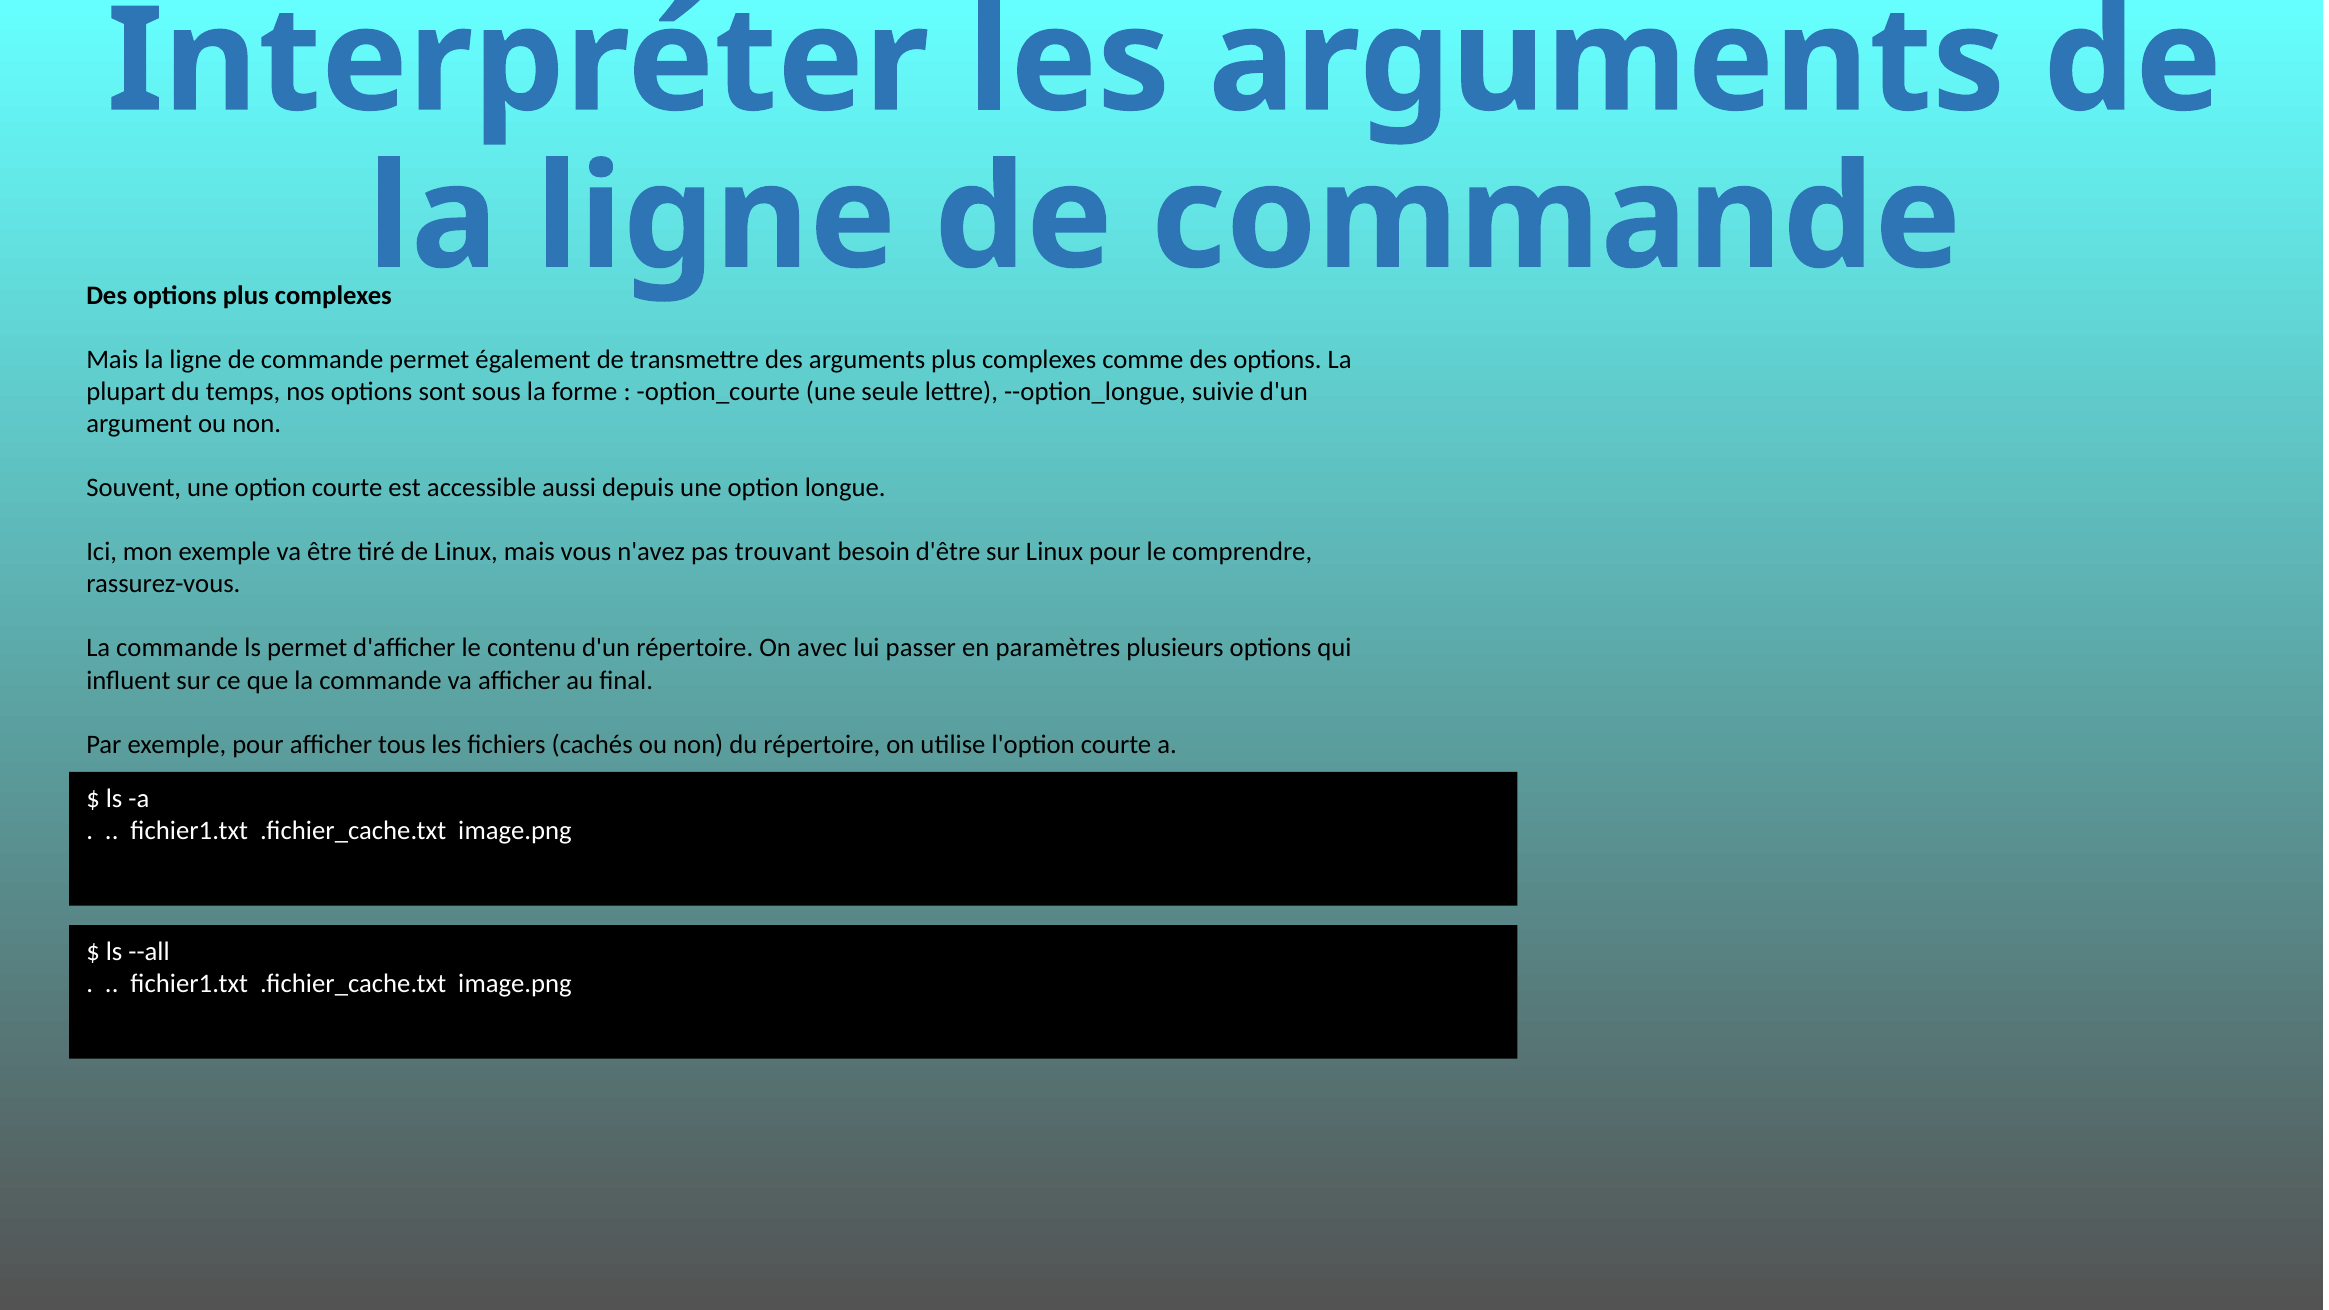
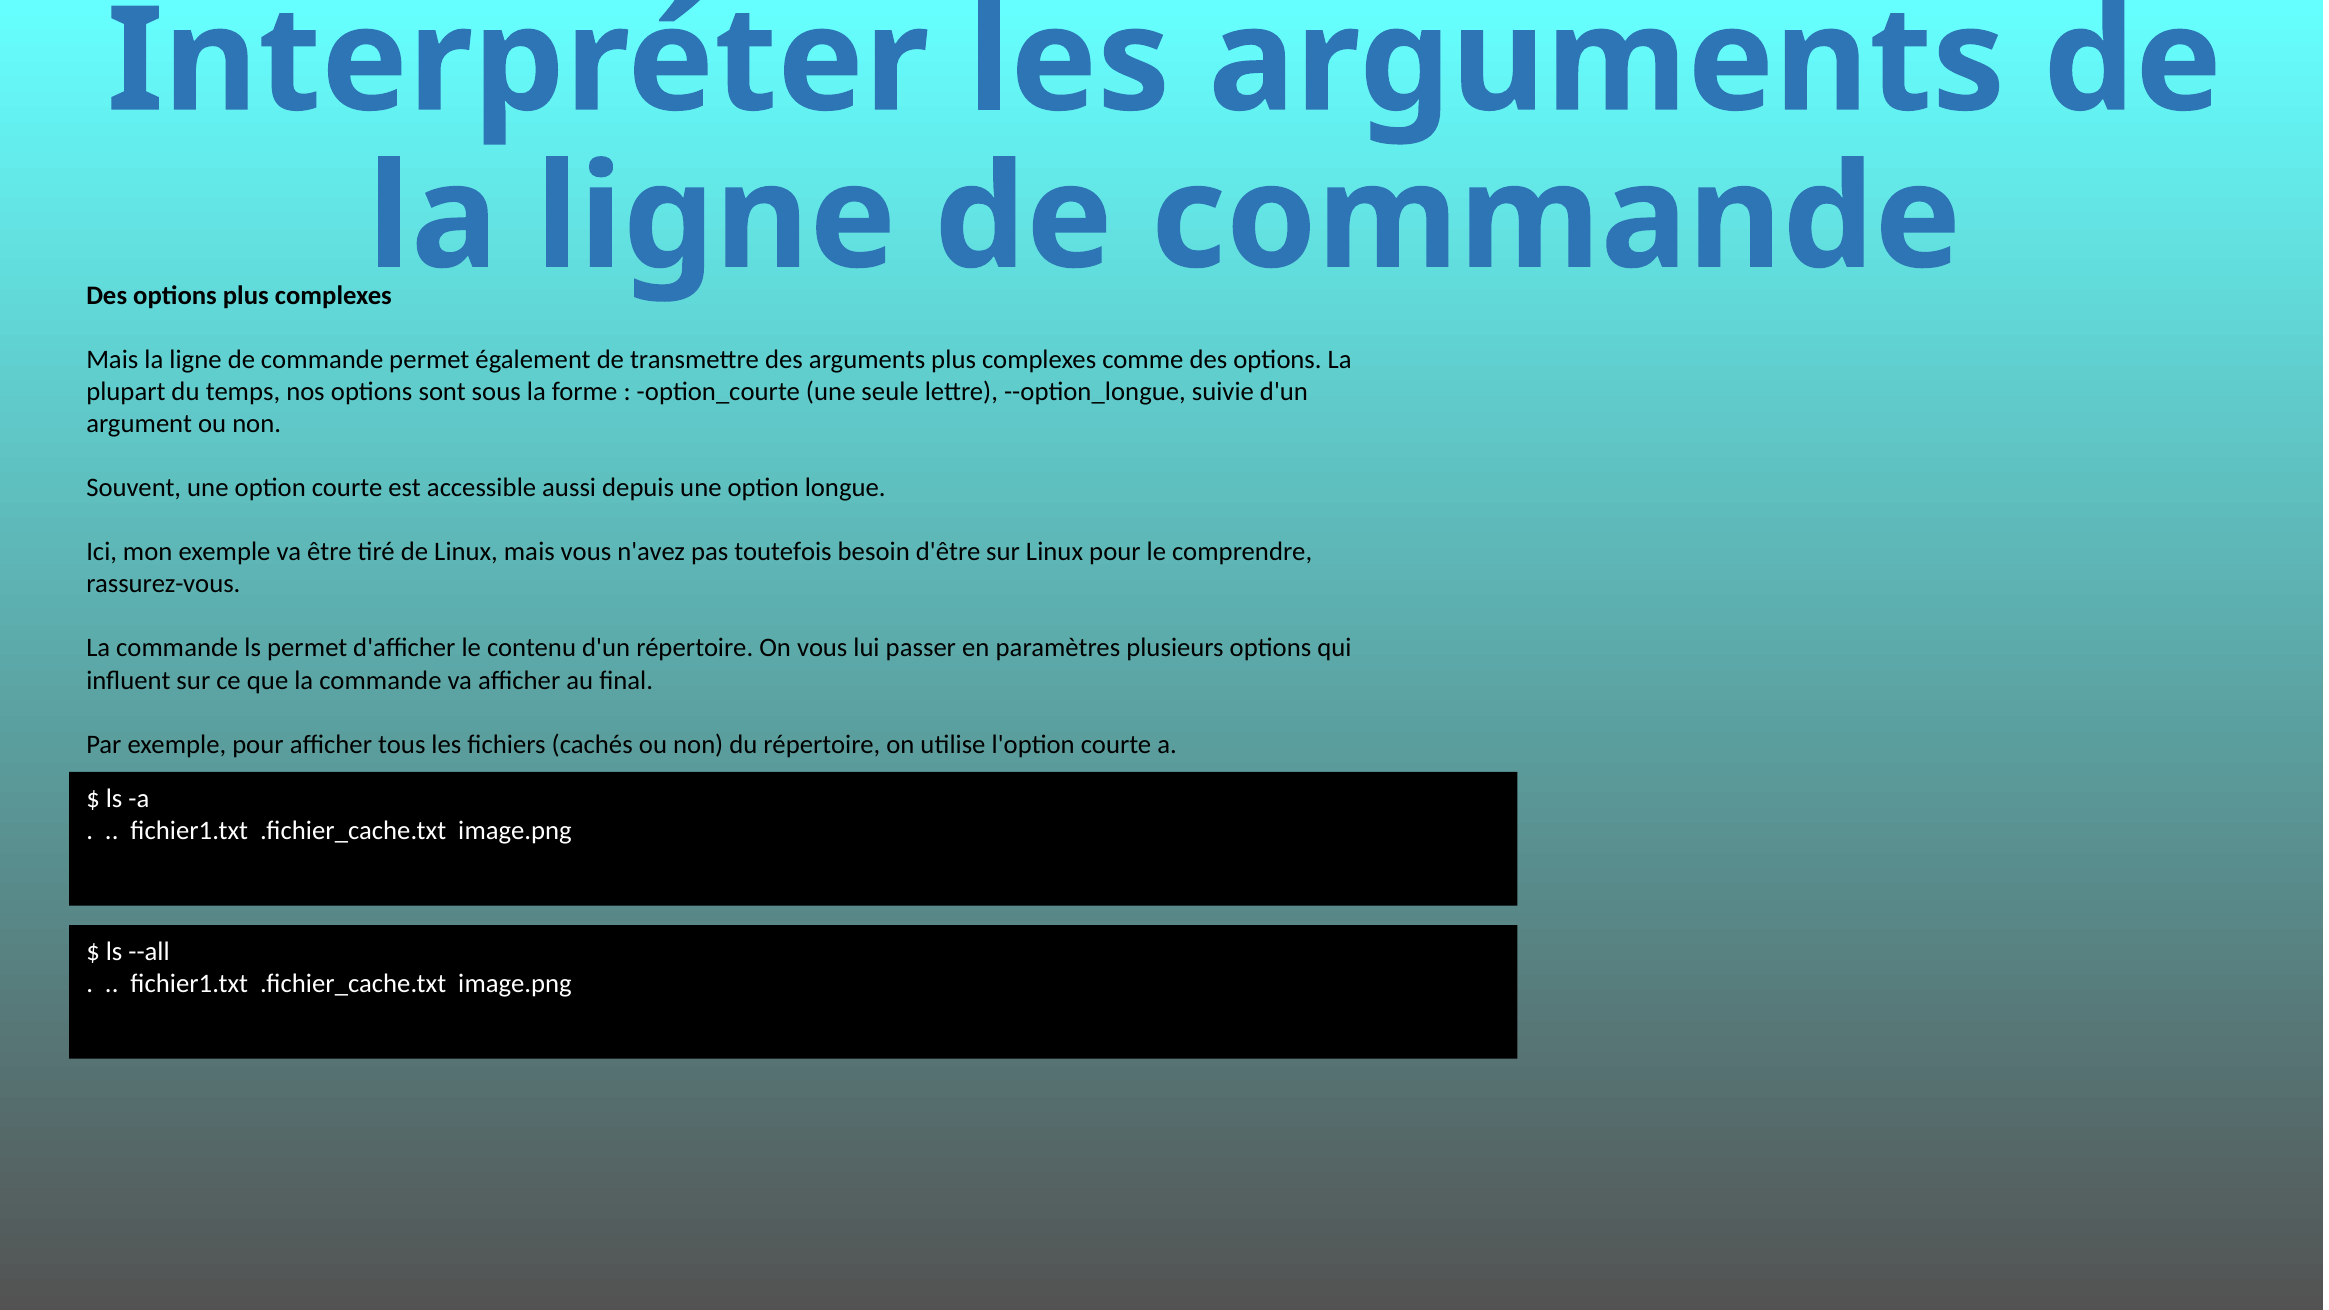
trouvant: trouvant -> toutefois
On avec: avec -> vous
